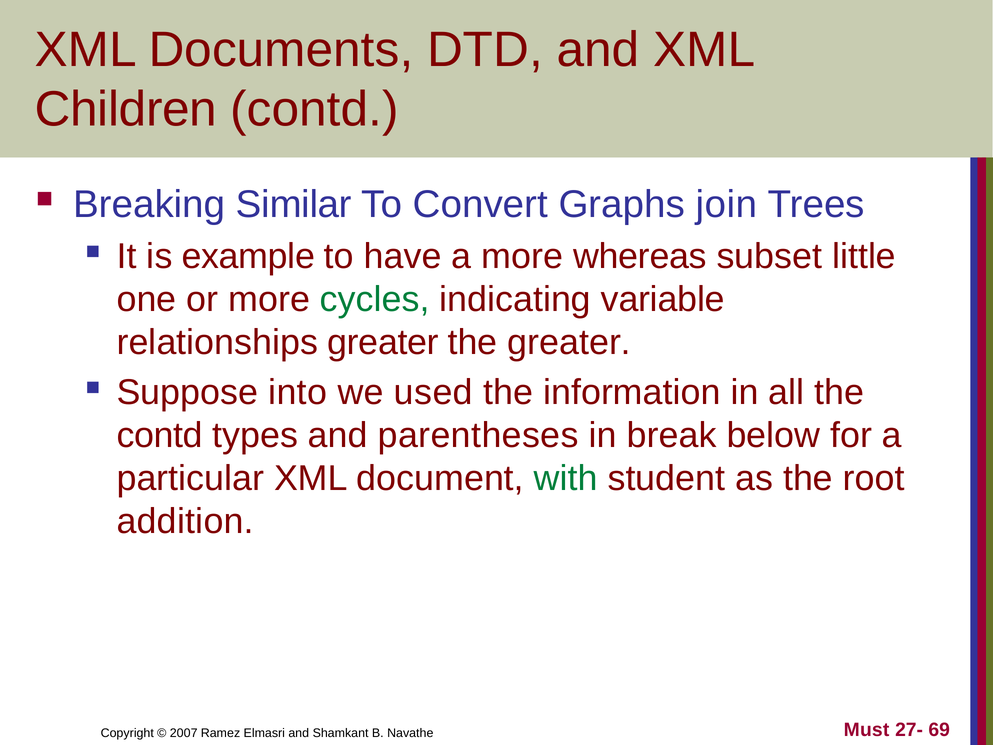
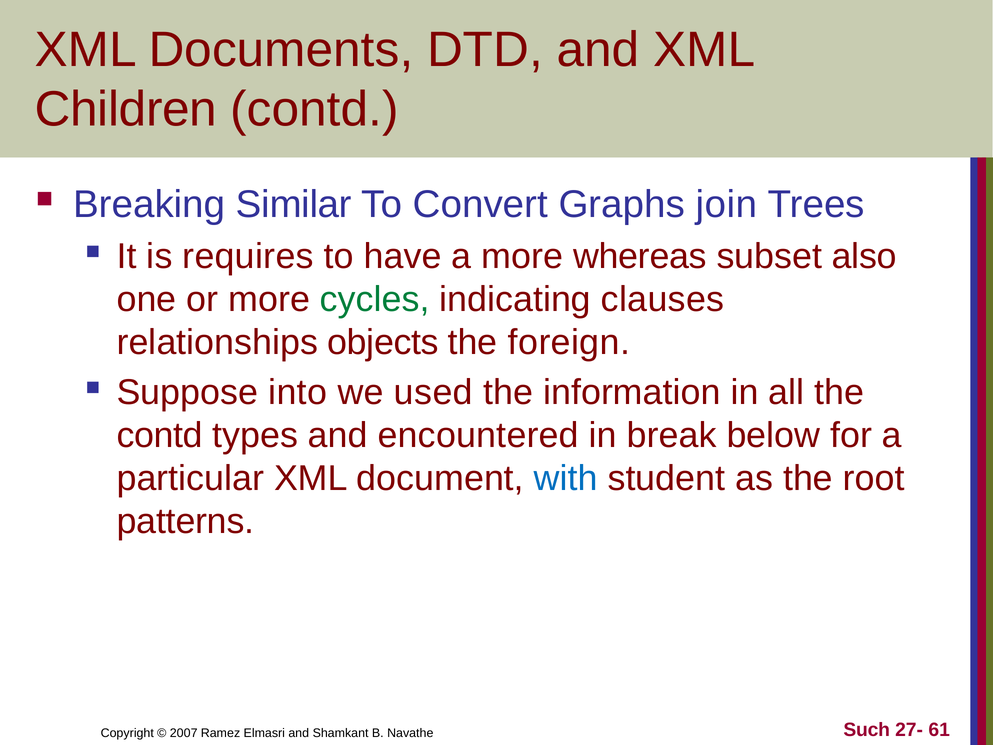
example: example -> requires
little: little -> also
variable: variable -> clauses
relationships greater: greater -> objects
the greater: greater -> foreign
parentheses: parentheses -> encountered
with colour: green -> blue
addition: addition -> patterns
Must: Must -> Such
69: 69 -> 61
